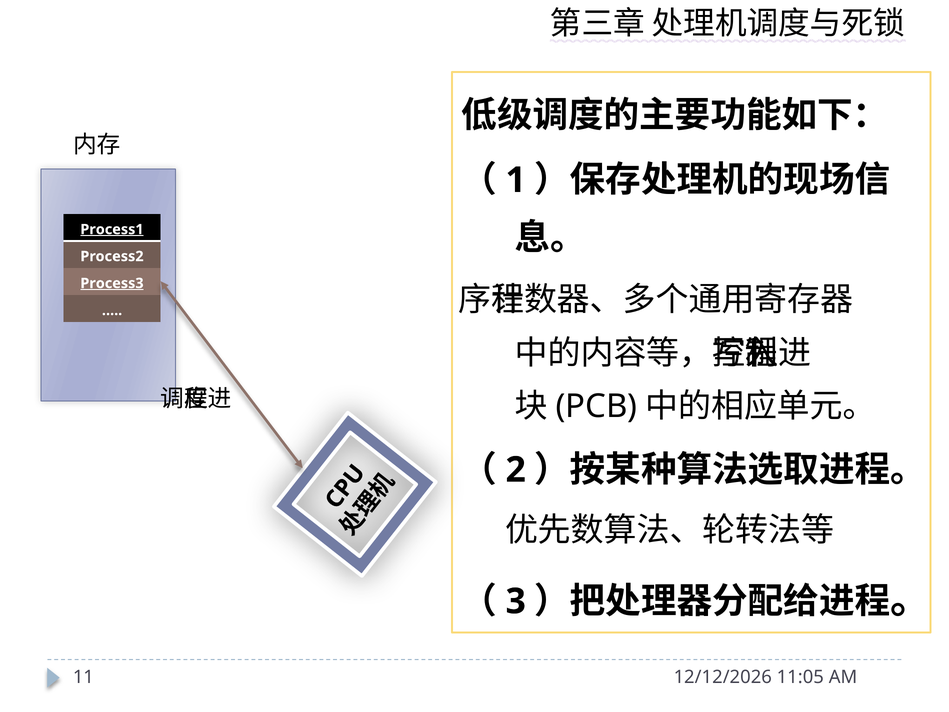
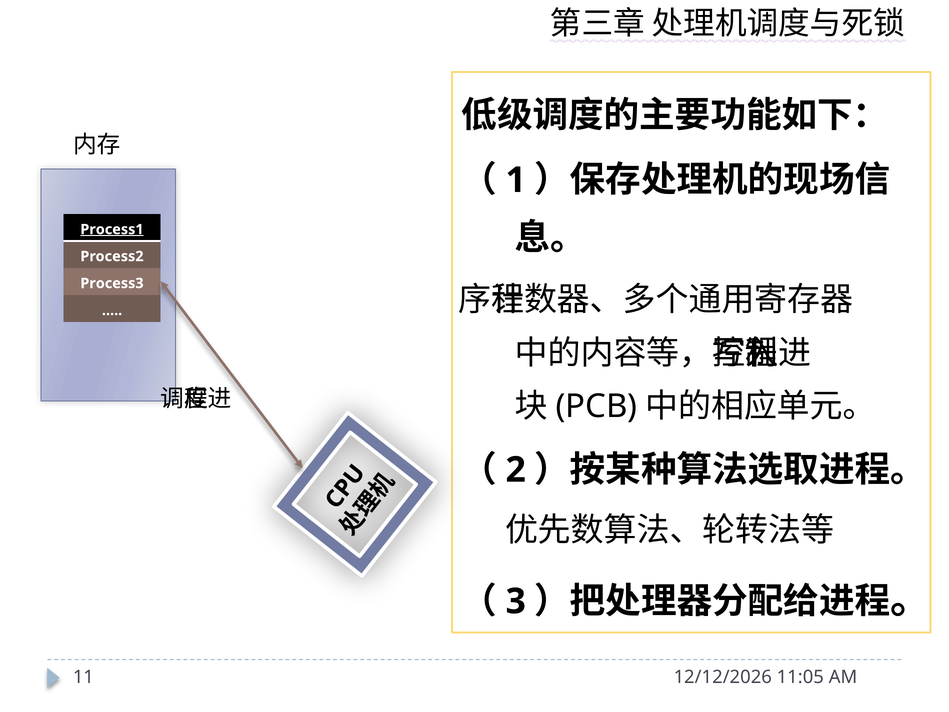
Process3 underline: present -> none
